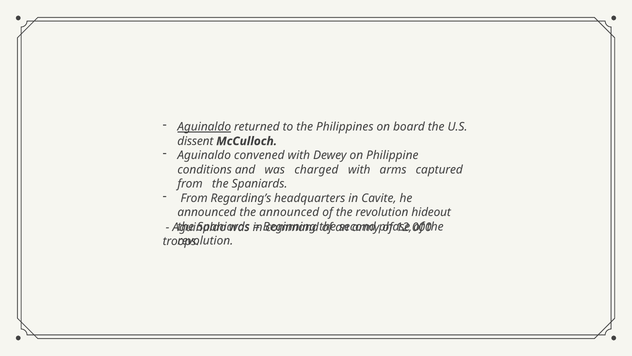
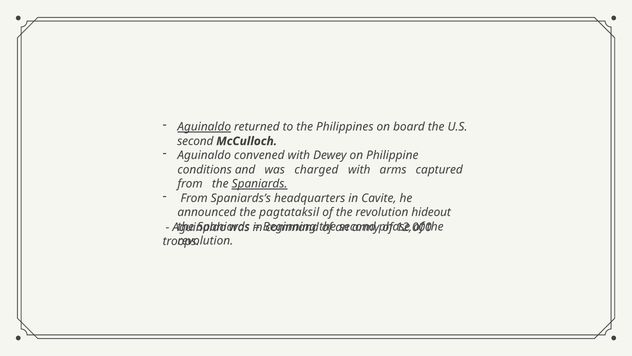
dissent at (195, 141): dissent -> second
Spaniards at (260, 184) underline: none -> present
Regarding’s: Regarding’s -> Spaniards’s
the announced: announced -> pagtataksil
